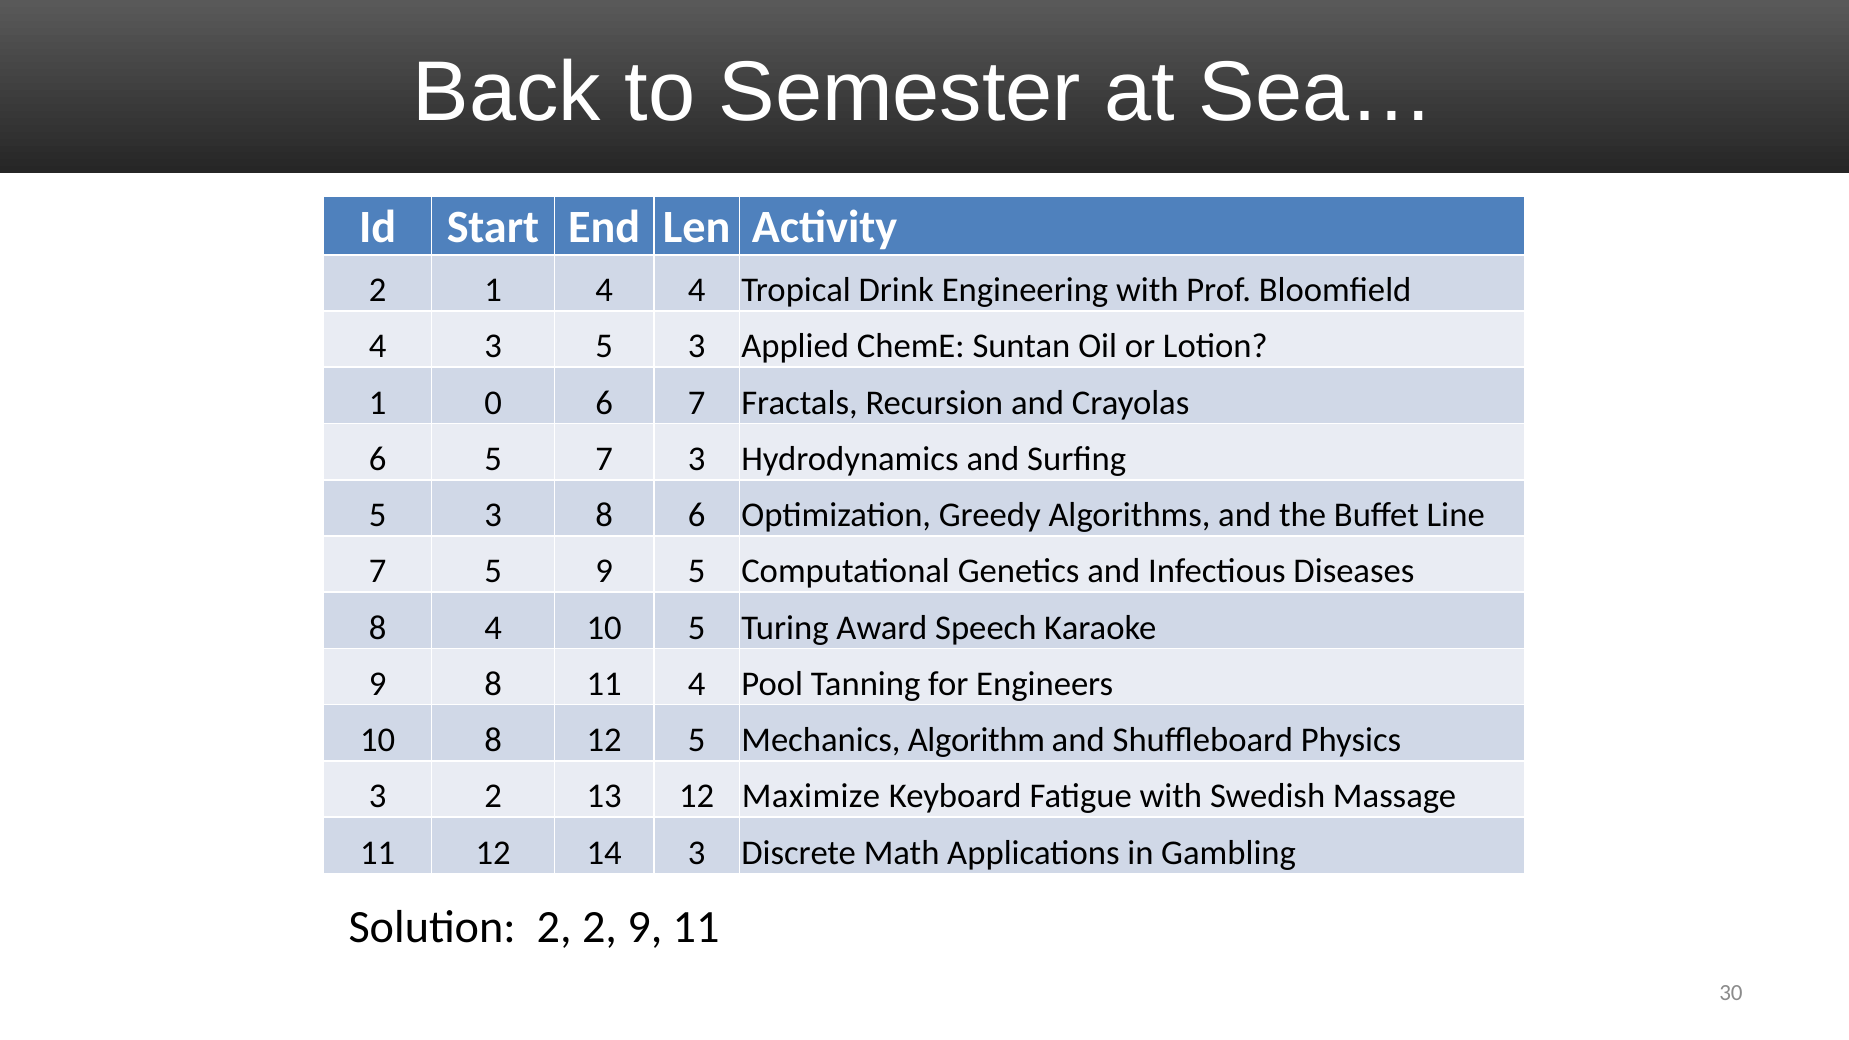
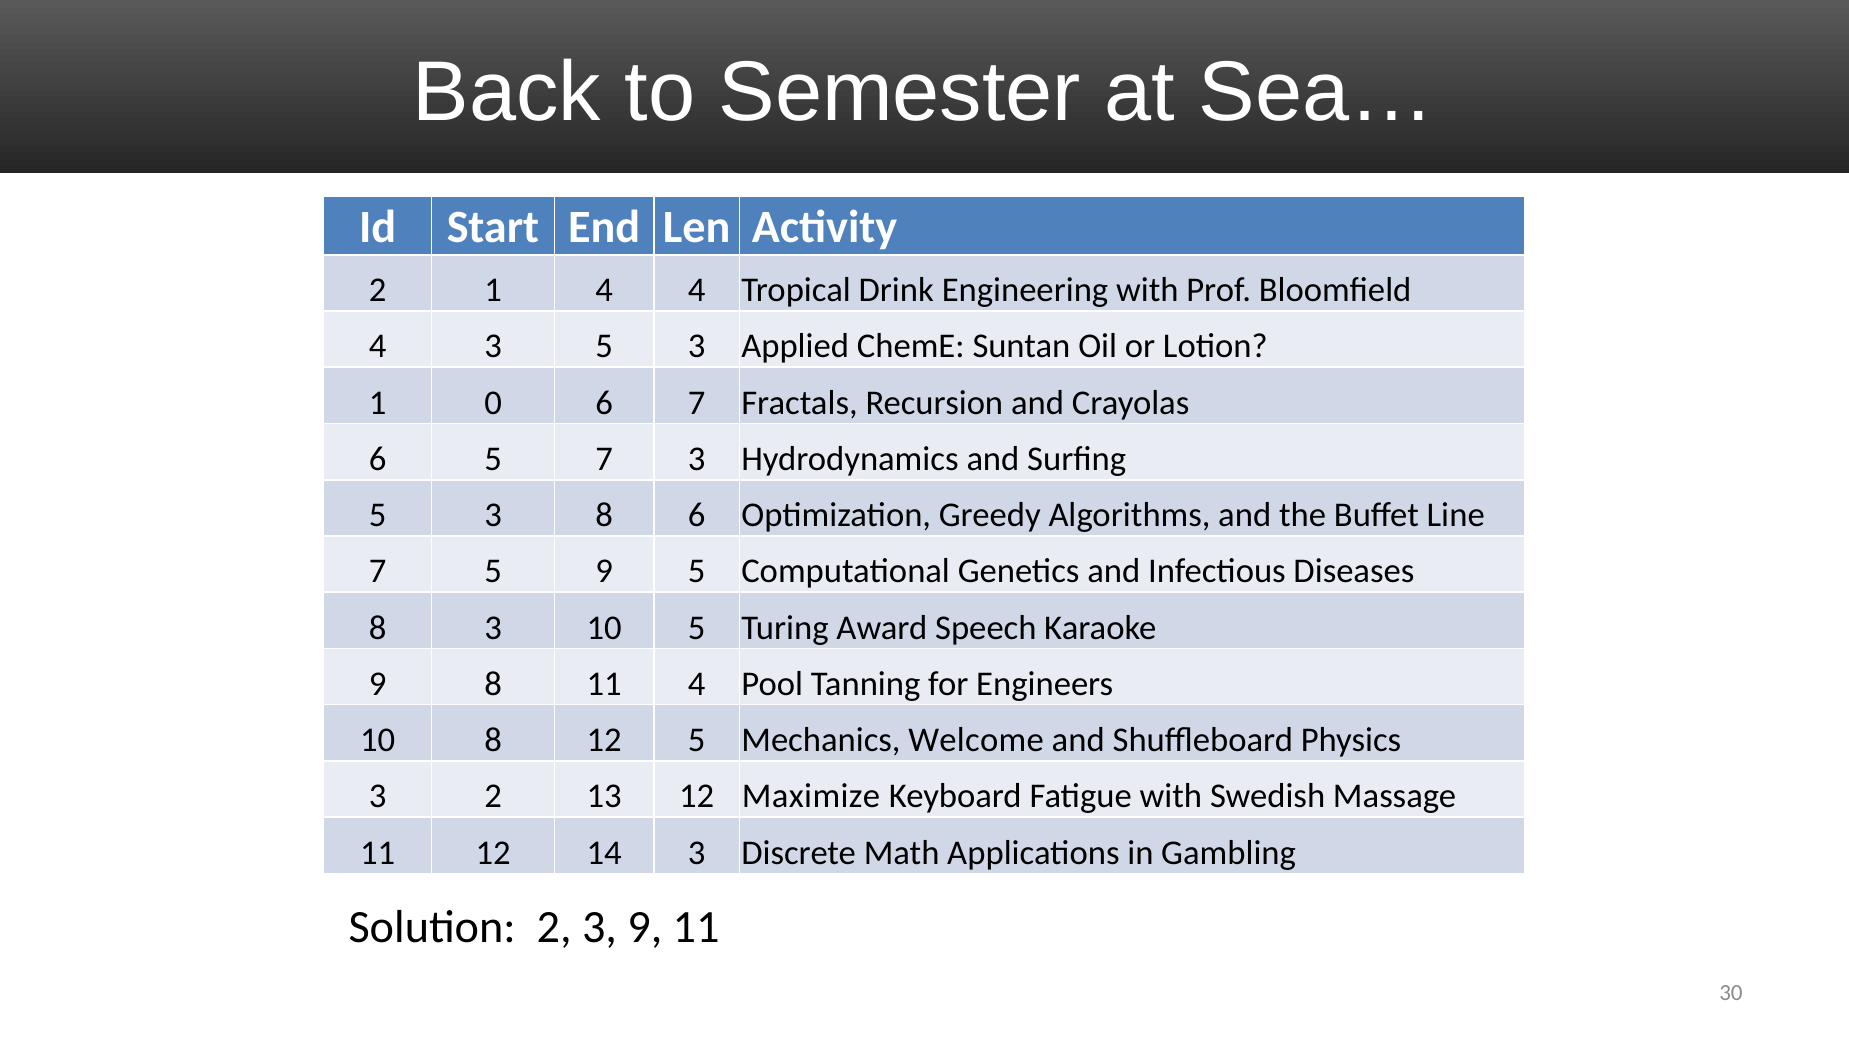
8 4: 4 -> 3
Algorithm: Algorithm -> Welcome
2 2: 2 -> 3
